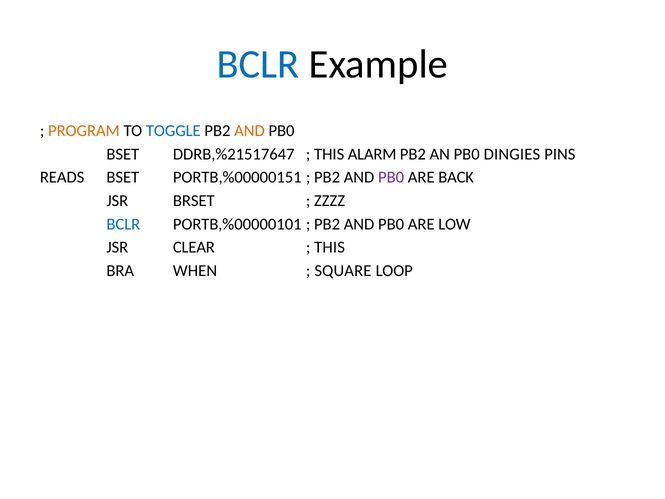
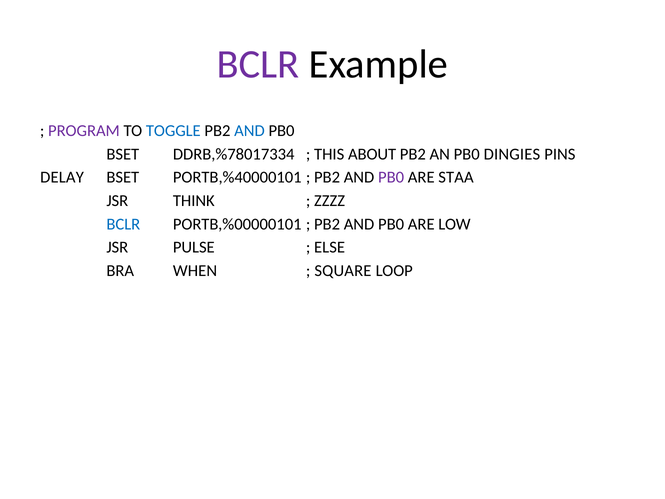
BCLR at (258, 64) colour: blue -> purple
PROGRAM colour: orange -> purple
AND at (249, 131) colour: orange -> blue
DDRB,%21517647: DDRB,%21517647 -> DDRB,%78017334
ALARM: ALARM -> ABOUT
READS: READS -> DELAY
PORTB,%00000151: PORTB,%00000151 -> PORTB,%40000101
BACK: BACK -> STAA
BRSET: BRSET -> THINK
CLEAR: CLEAR -> PULSE
THIS at (330, 247): THIS -> ELSE
